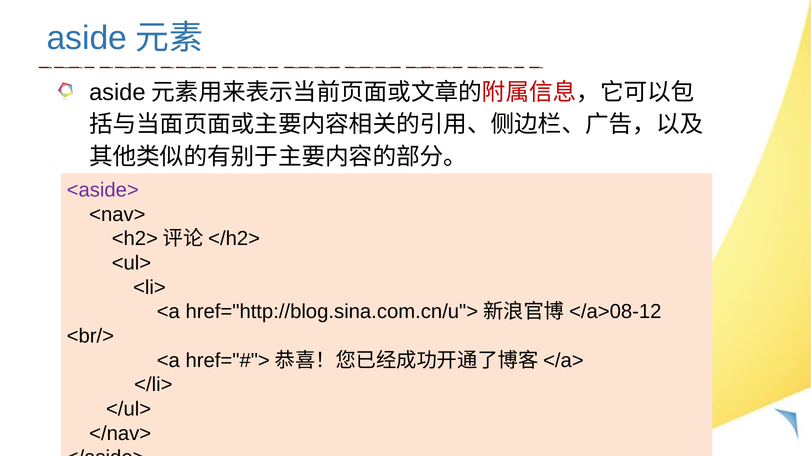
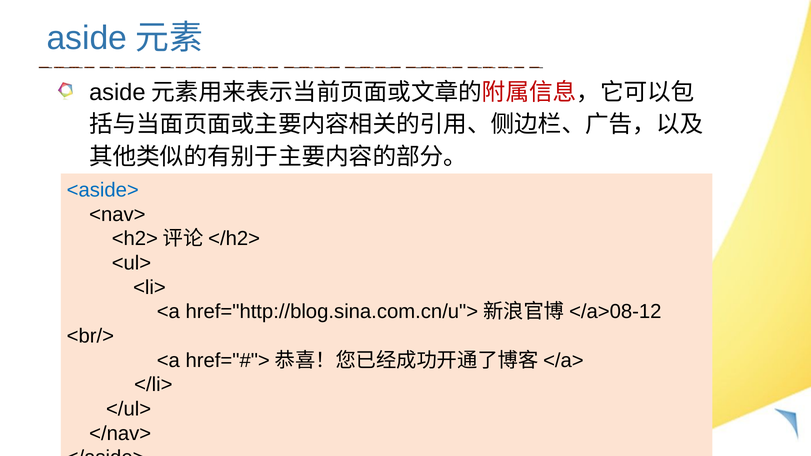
<aside> colour: purple -> blue
